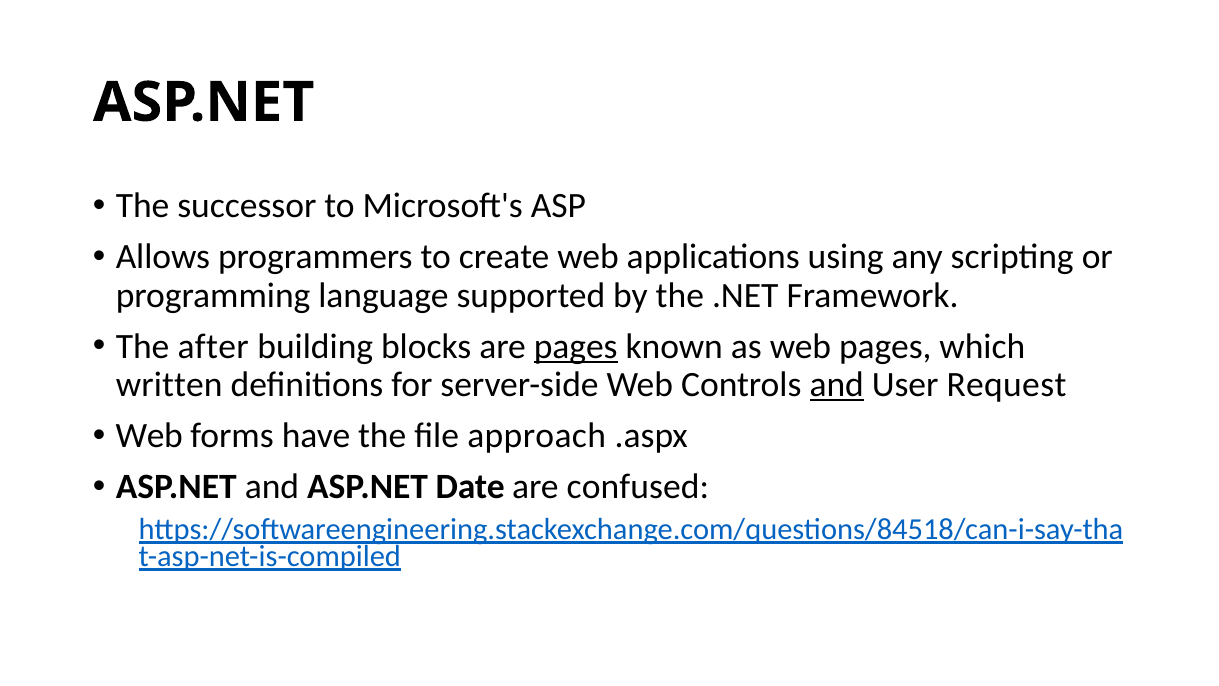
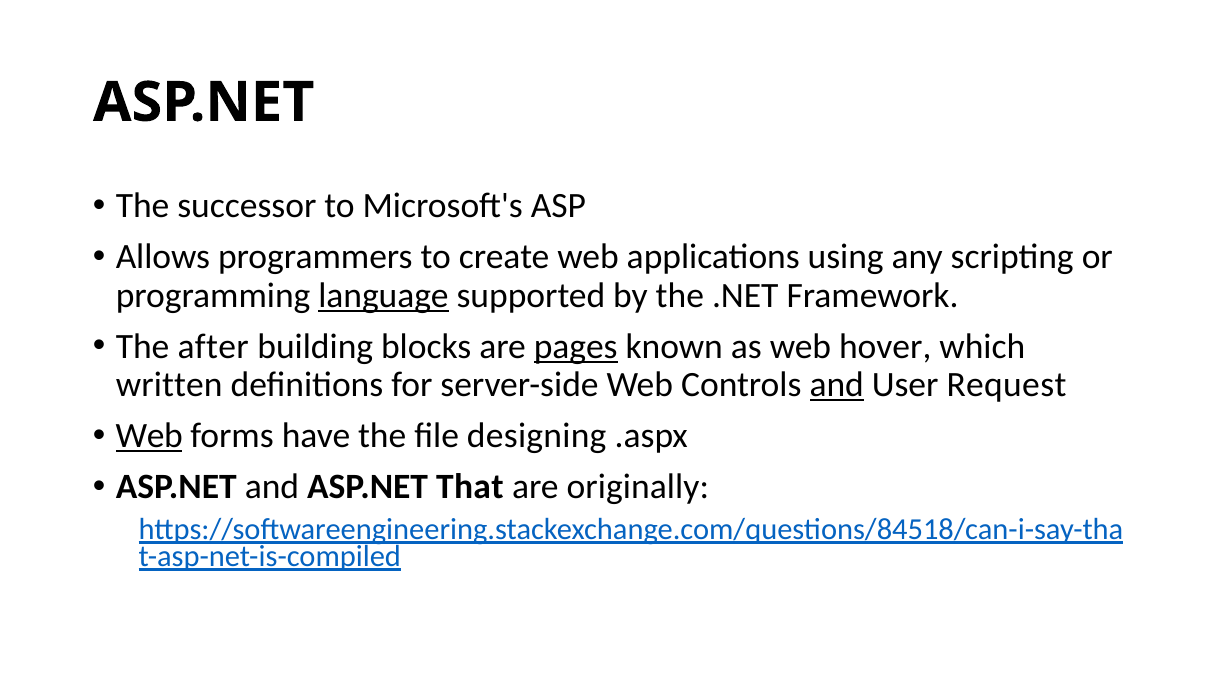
language underline: none -> present
web pages: pages -> hover
Web at (149, 436) underline: none -> present
approach: approach -> designing
Date: Date -> That
confused: confused -> originally
